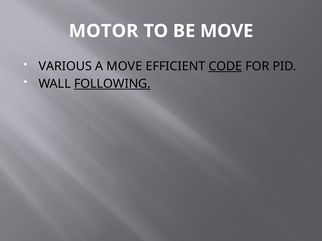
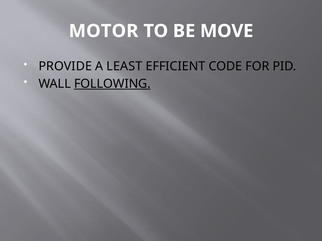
VARIOUS: VARIOUS -> PROVIDE
A MOVE: MOVE -> LEAST
CODE underline: present -> none
